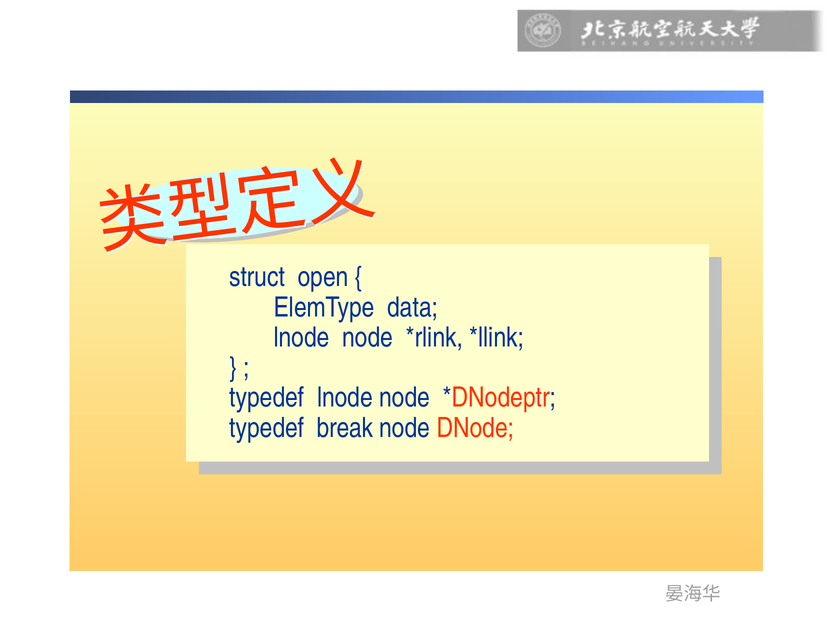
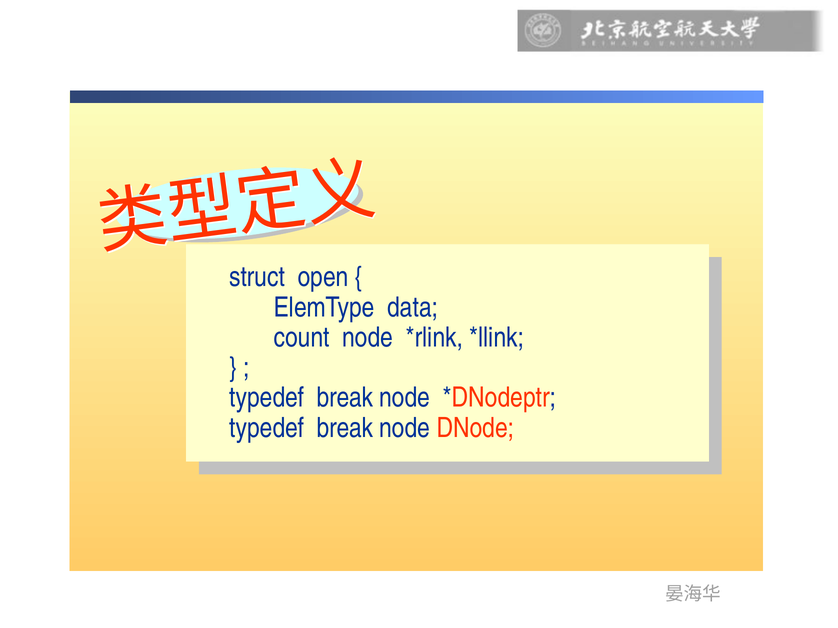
lnode at (302, 338): lnode -> count
lnode at (345, 398): lnode -> break
